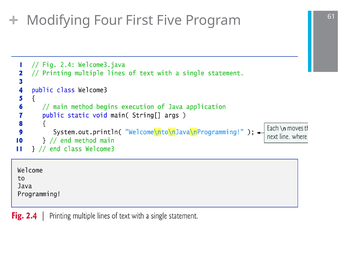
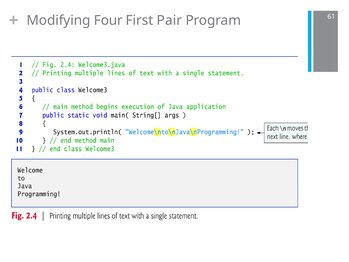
Five: Five -> Pair
